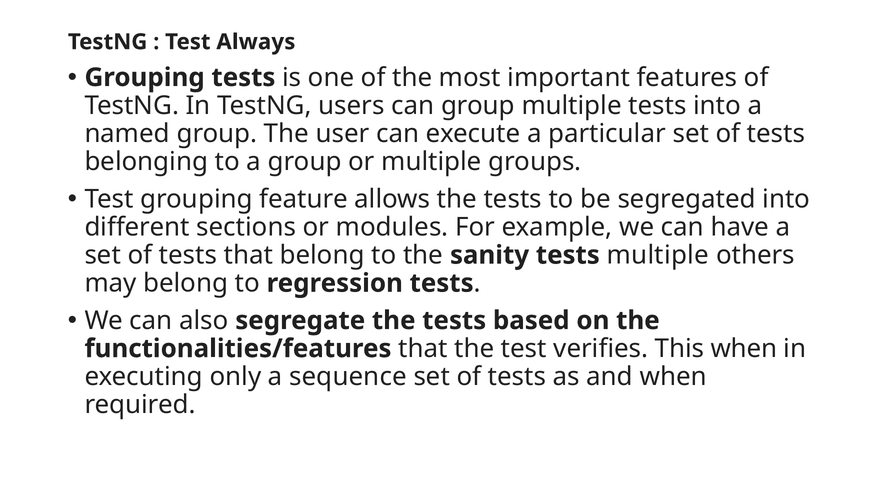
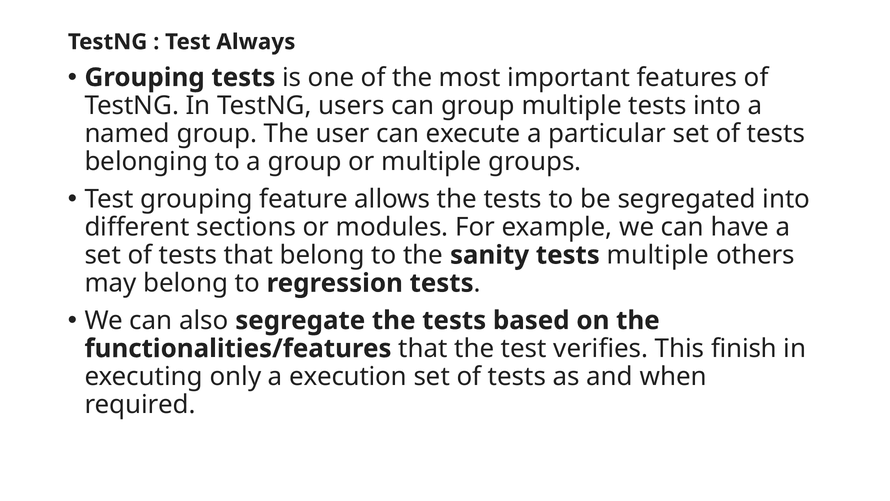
This when: when -> finish
sequence: sequence -> execution
